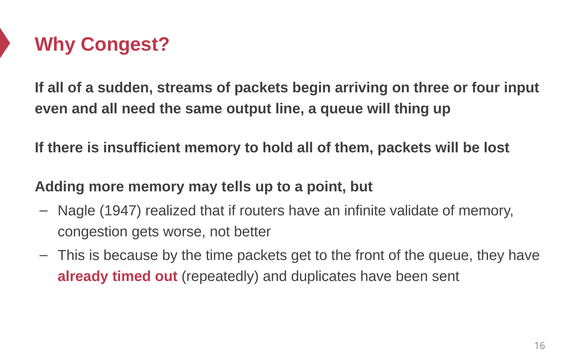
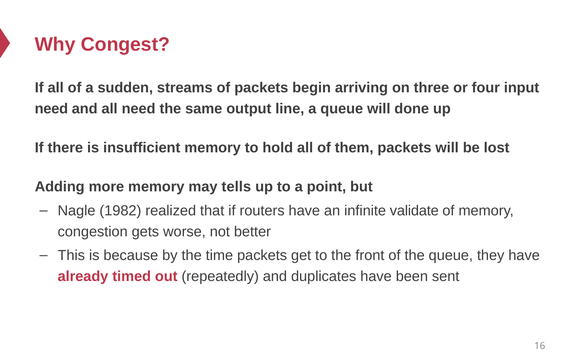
even at (51, 109): even -> need
thing: thing -> done
1947: 1947 -> 1982
